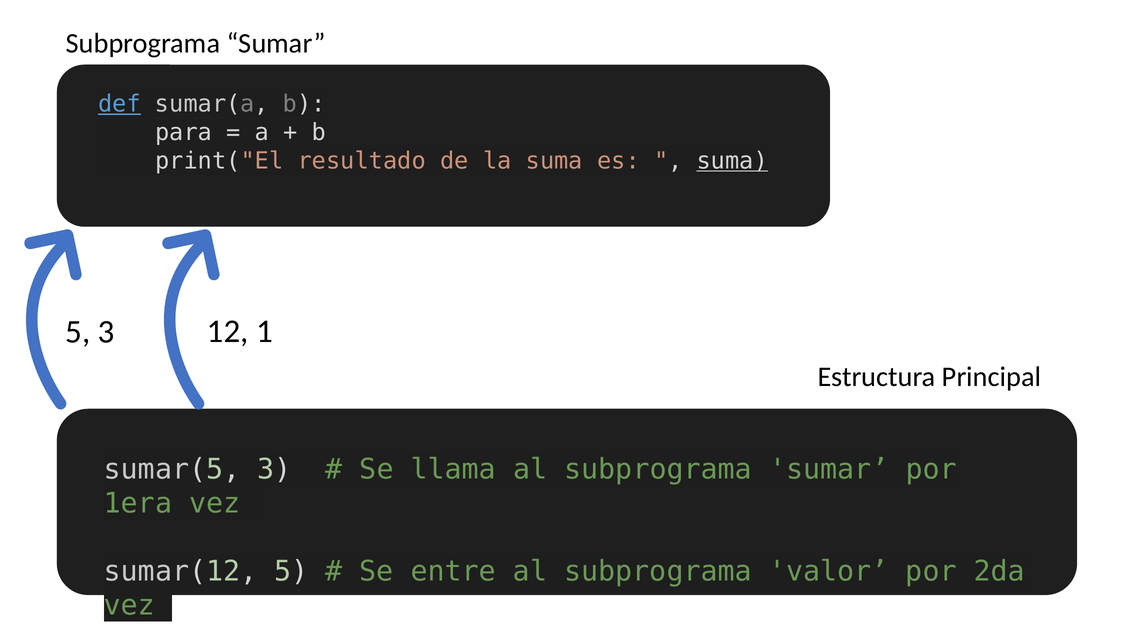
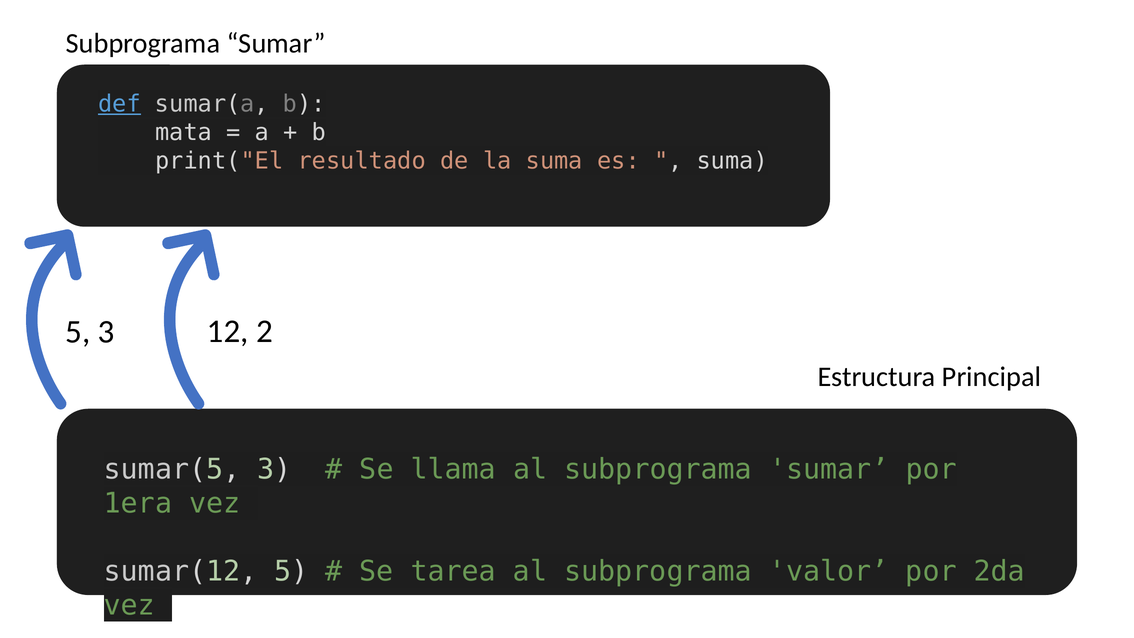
para: para -> mata
suma at (732, 161) underline: present -> none
1: 1 -> 2
entre: entre -> tarea
